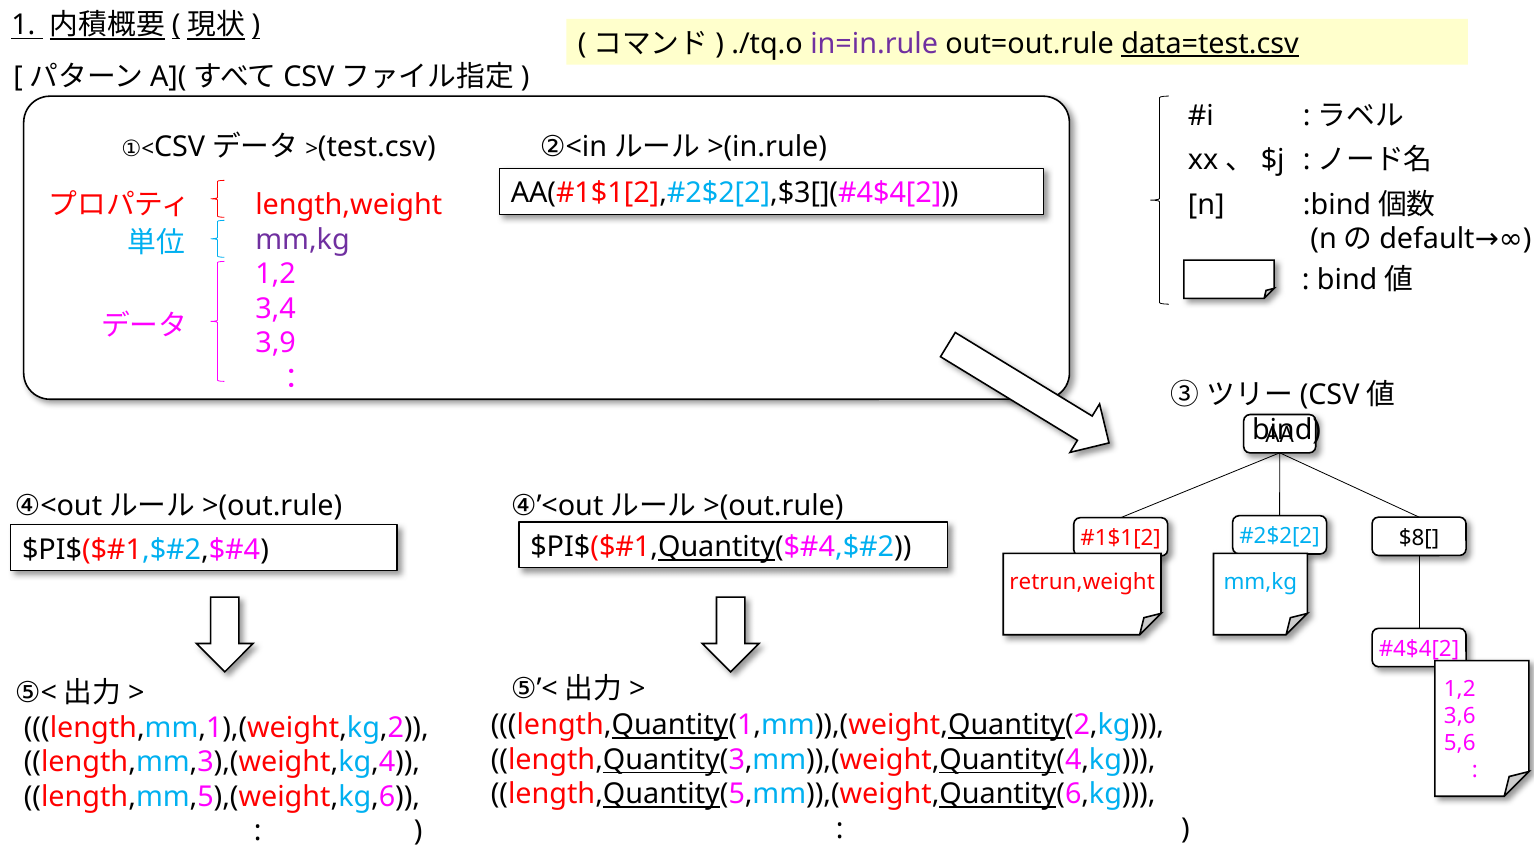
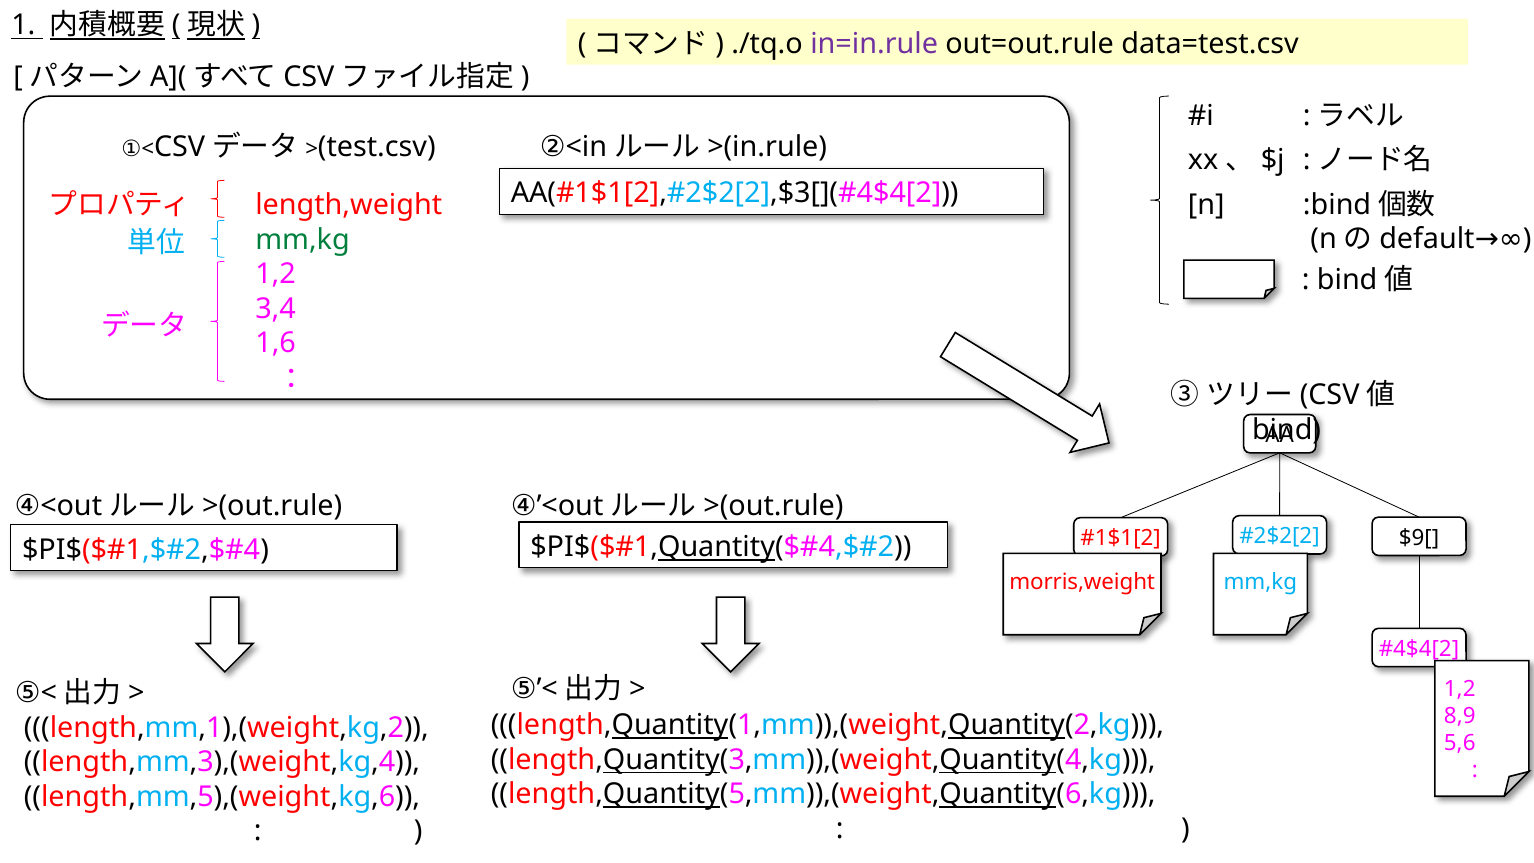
data=test.csv underline: present -> none
mm,kg at (303, 240) colour: purple -> green
3,9: 3,9 -> 1,6
$8[: $8[ -> $9[
retrun,weight: retrun,weight -> morris,weight
3,6: 3,6 -> 8,9
